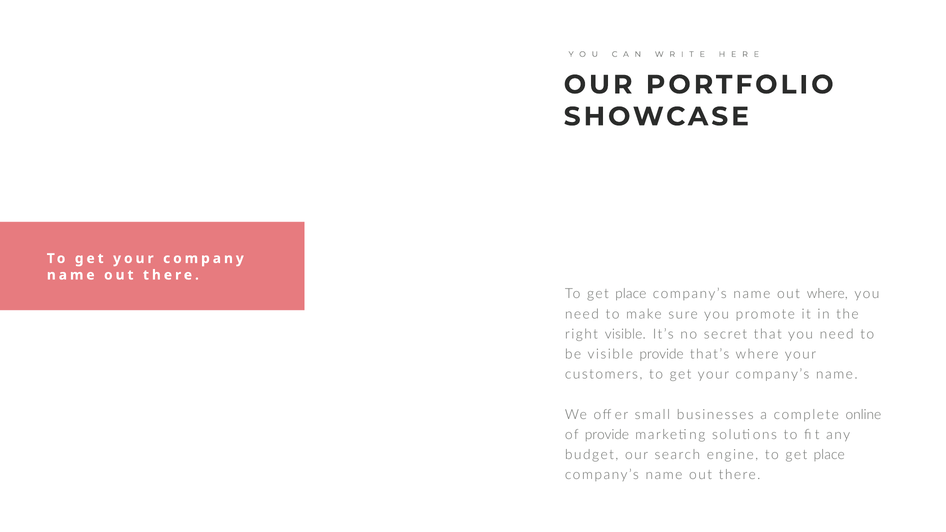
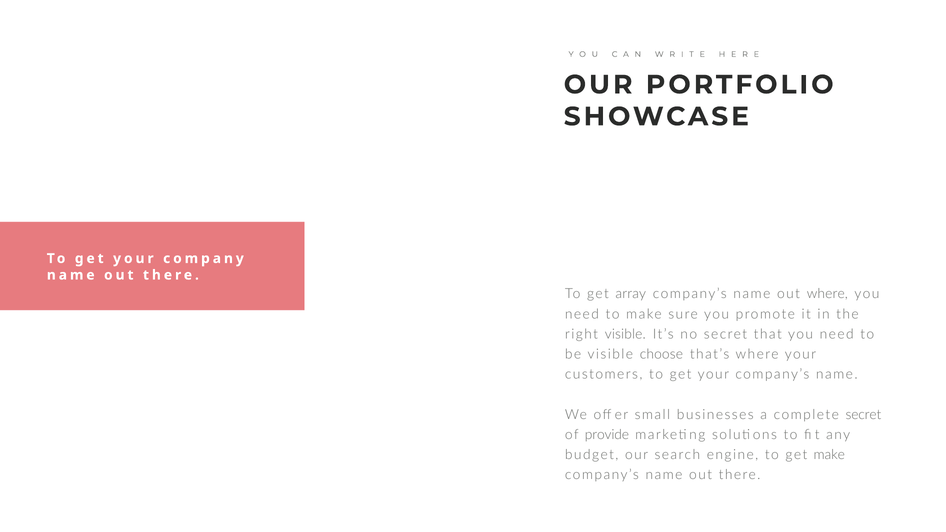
place at (631, 294): place -> array
visible provide: provide -> choose
complete online: online -> secret
engine to get place: place -> make
